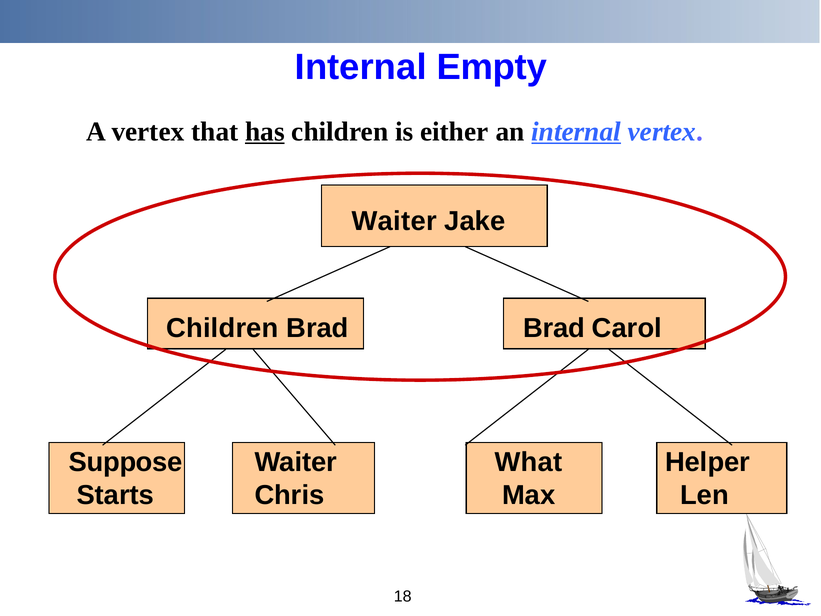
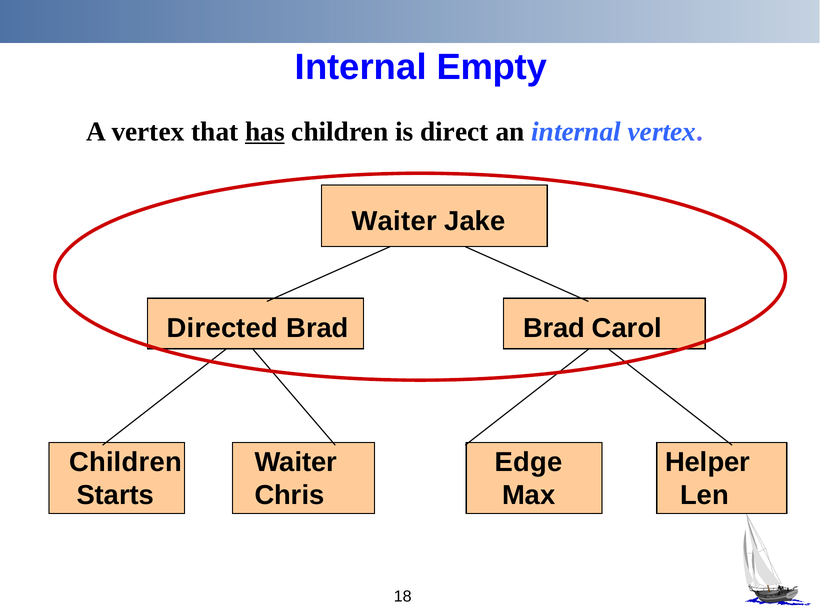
either: either -> direct
internal at (576, 131) underline: present -> none
Children at (222, 328): Children -> Directed
Suppose at (126, 462): Suppose -> Children
What: What -> Edge
